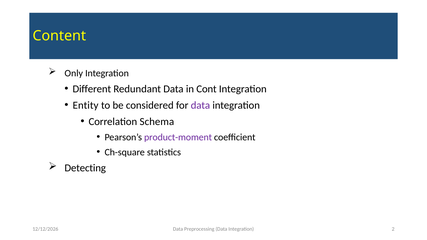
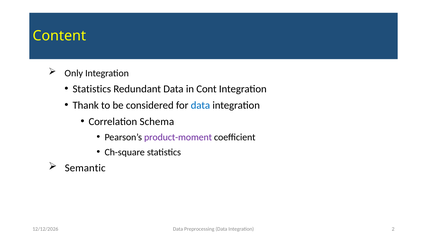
Different at (92, 89): Different -> Statistics
Entity: Entity -> Thank
data at (200, 105) colour: purple -> blue
Detecting: Detecting -> Semantic
